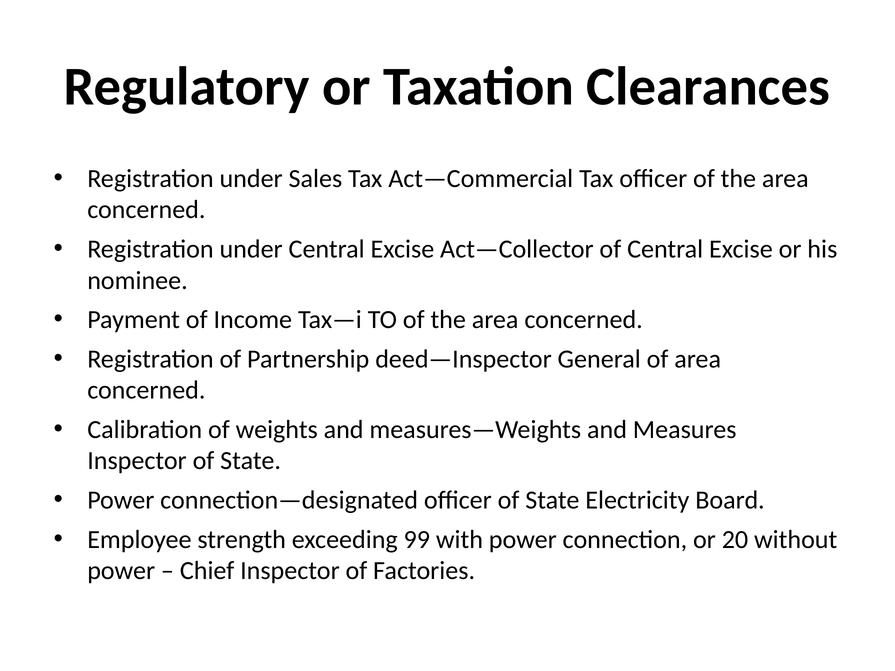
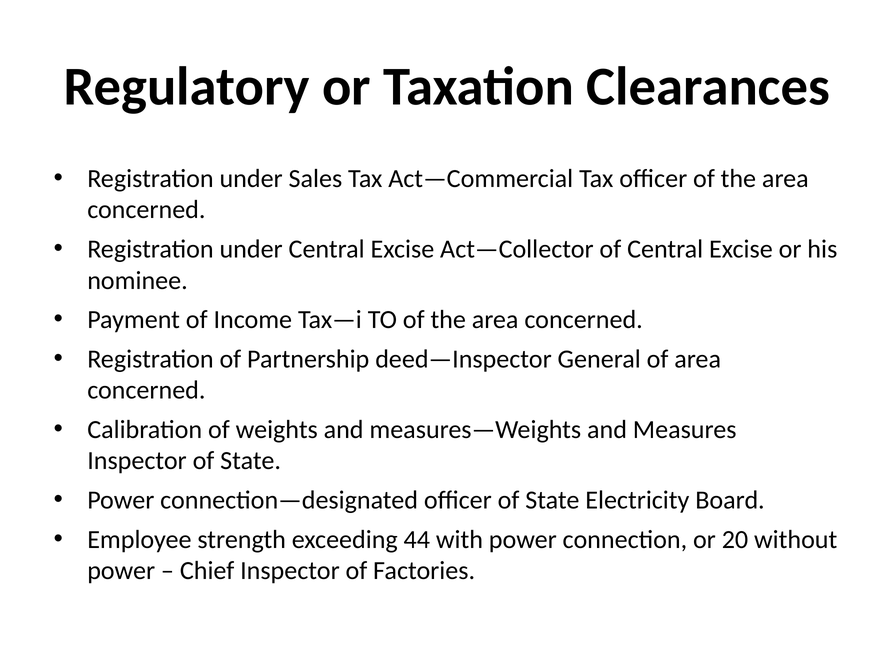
99: 99 -> 44
